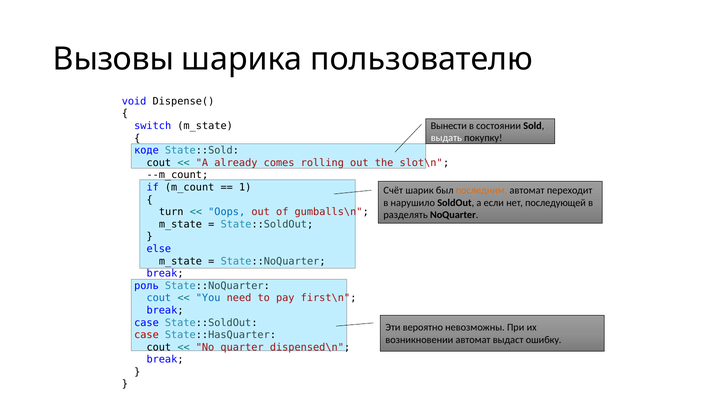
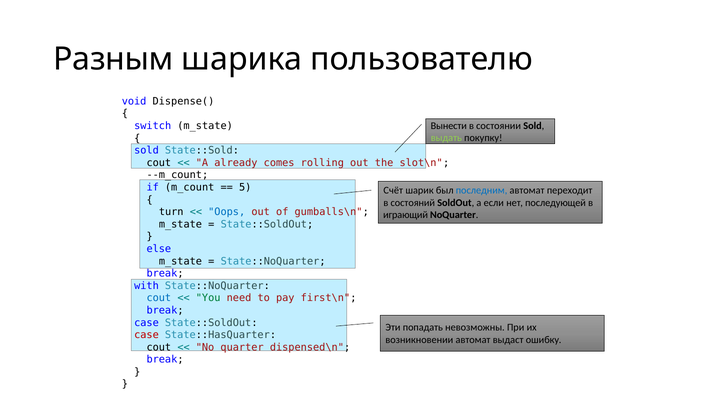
Вызовы: Вызовы -> Разным
выдать colour: white -> light green
коде at (146, 150): коде -> sold
1: 1 -> 5
последним colour: orange -> blue
нарушило: нарушило -> состояний
разделять: разделять -> играющий
роль: роль -> with
You colour: blue -> green
вероятно: вероятно -> попадать
